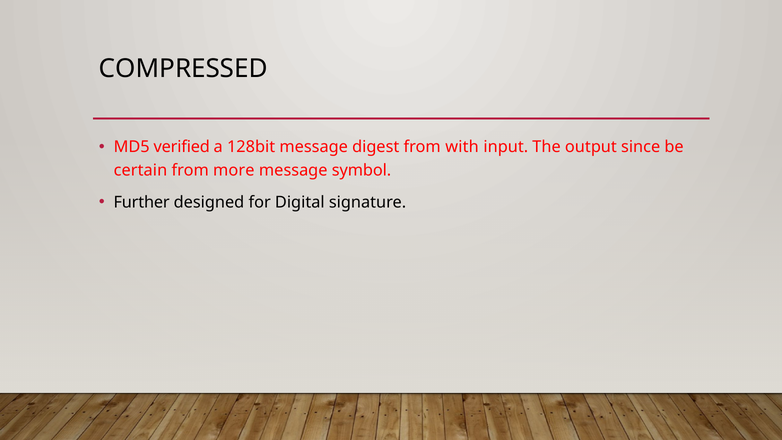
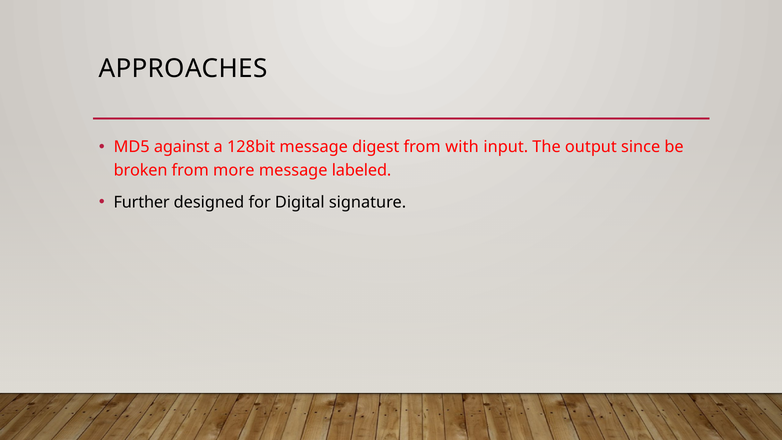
COMPRESSED: COMPRESSED -> APPROACHES
verified: verified -> against
certain: certain -> broken
symbol: symbol -> labeled
